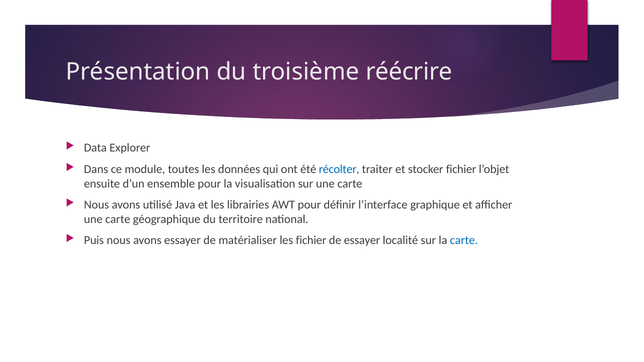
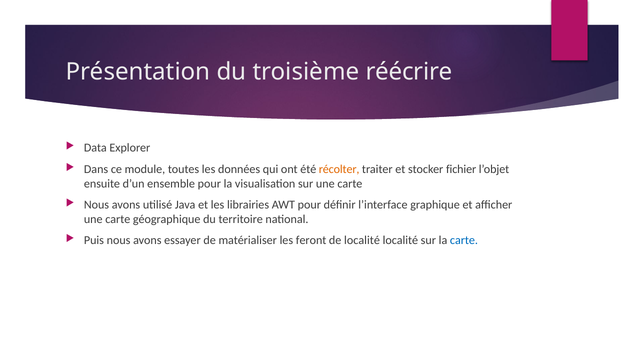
récolter colour: blue -> orange
les fichier: fichier -> feront
de essayer: essayer -> localité
